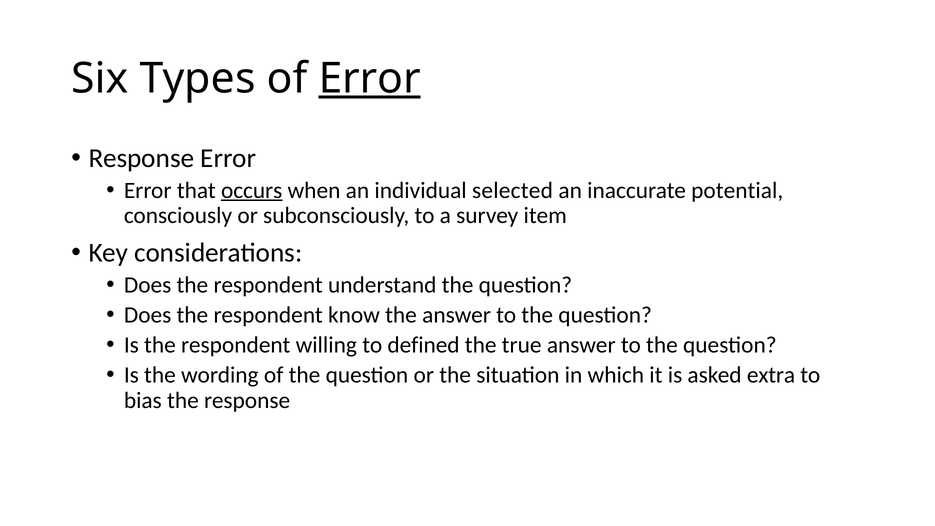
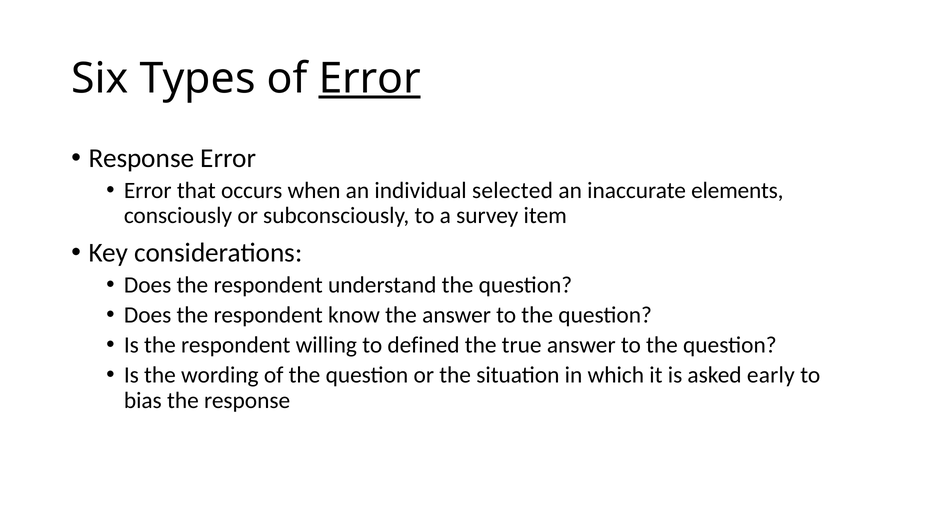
occurs underline: present -> none
potential: potential -> elements
extra: extra -> early
